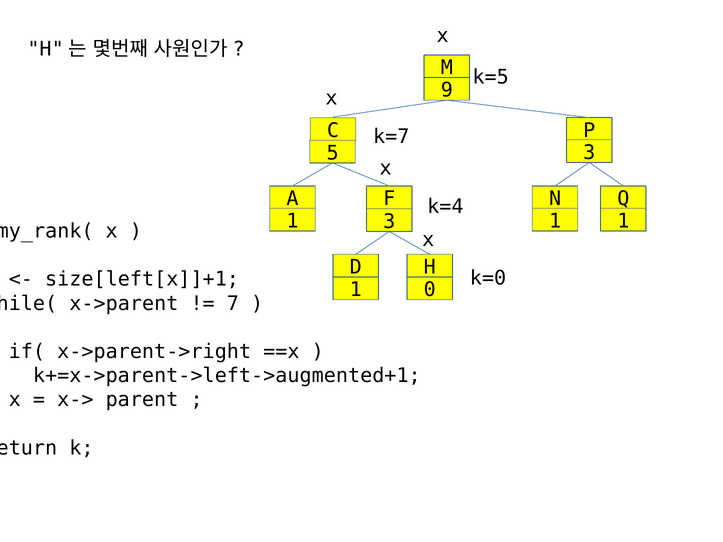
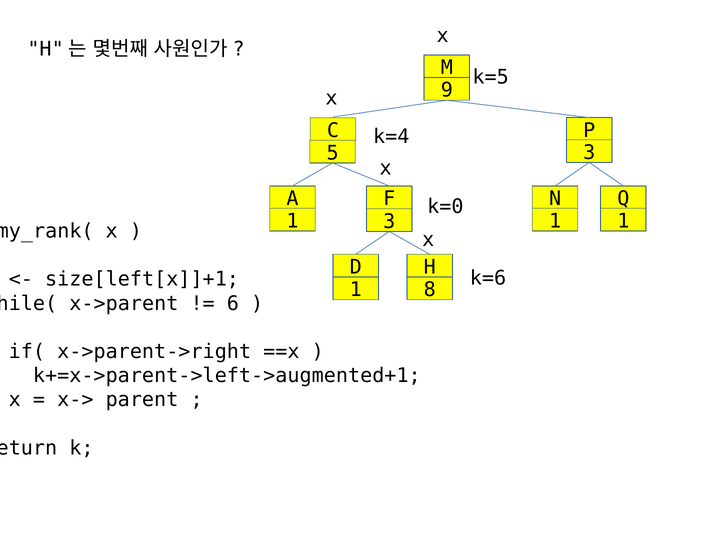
k=7: k=7 -> k=4
k=4: k=4 -> k=0
k=0: k=0 -> k=6
0: 0 -> 8
7: 7 -> 6
